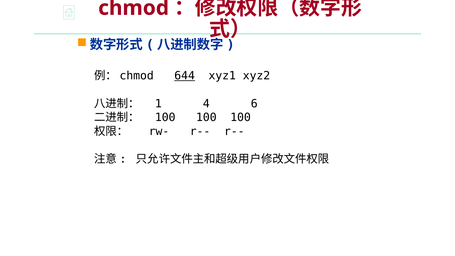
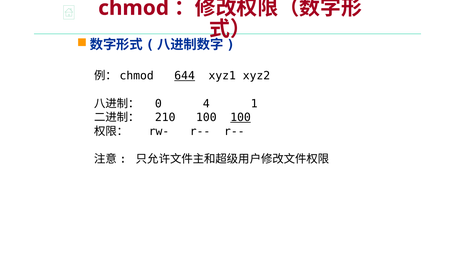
1: 1 -> 0
6: 6 -> 1
100 at (165, 117): 100 -> 210
100 at (241, 117) underline: none -> present
